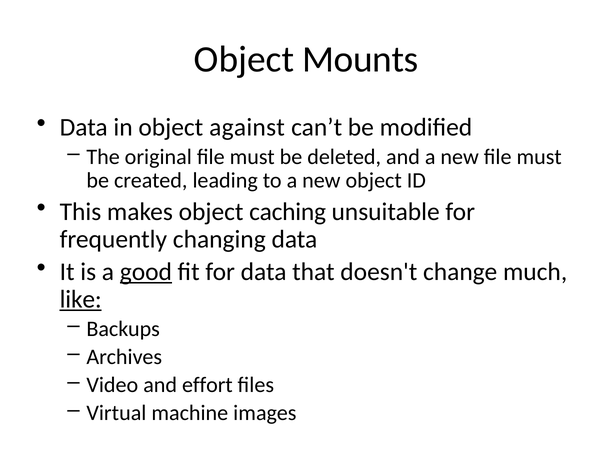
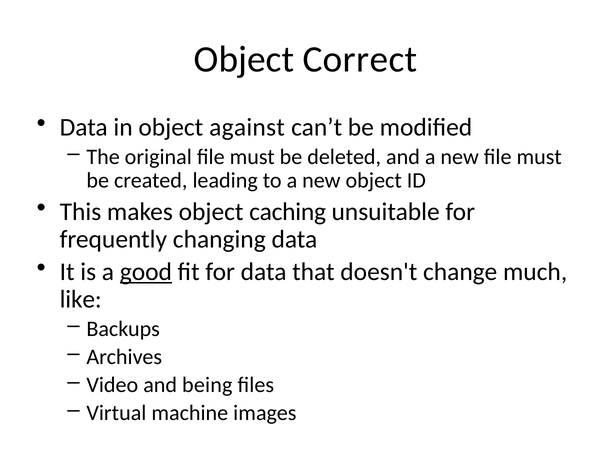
Mounts: Mounts -> Correct
like underline: present -> none
effort: effort -> being
